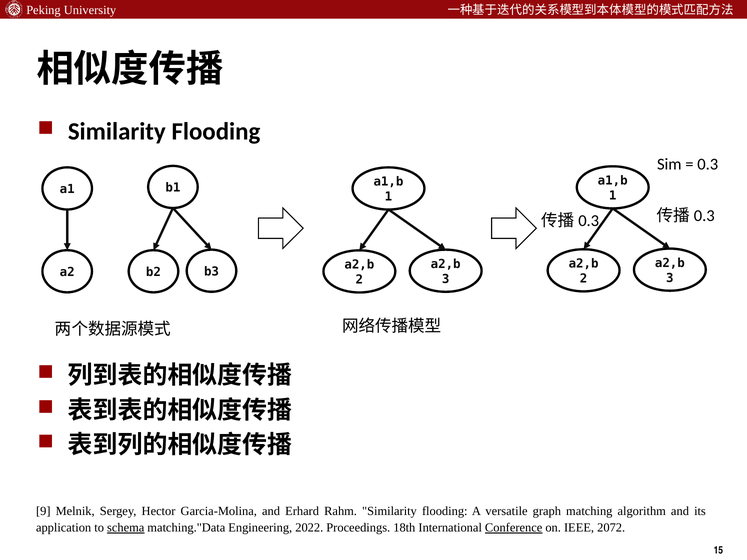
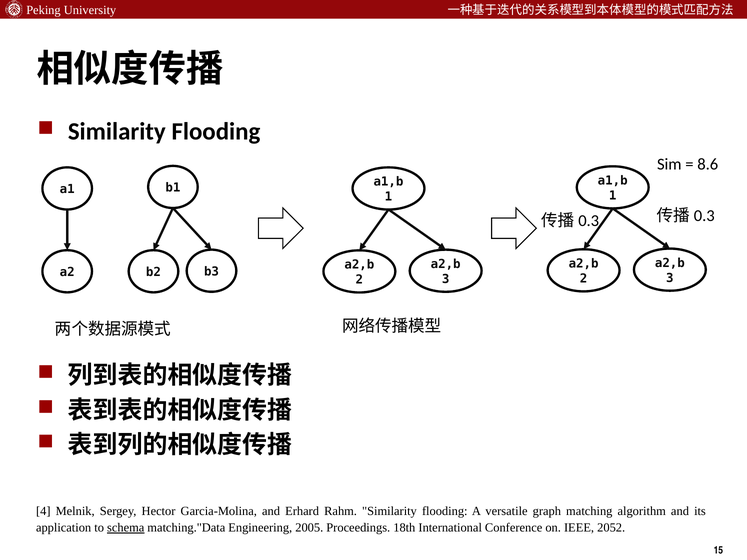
0.3: 0.3 -> 8.6
9: 9 -> 4
2022: 2022 -> 2005
Conference underline: present -> none
2072: 2072 -> 2052
